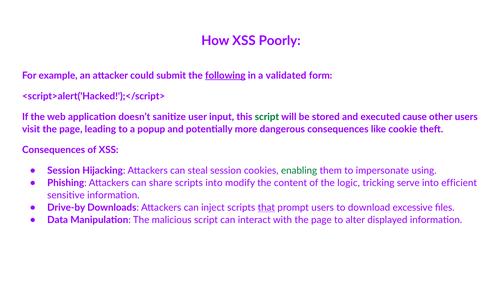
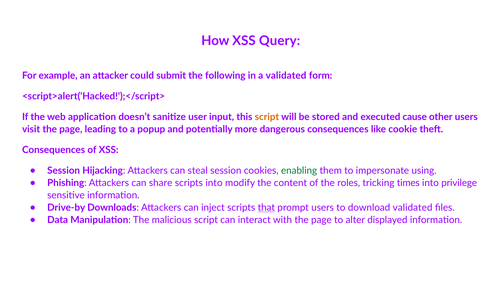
Poorly: Poorly -> Query
following underline: present -> none
script at (267, 117) colour: green -> orange
logic: logic -> roles
serve: serve -> times
efficient: efficient -> privilege
download excessive: excessive -> validated
